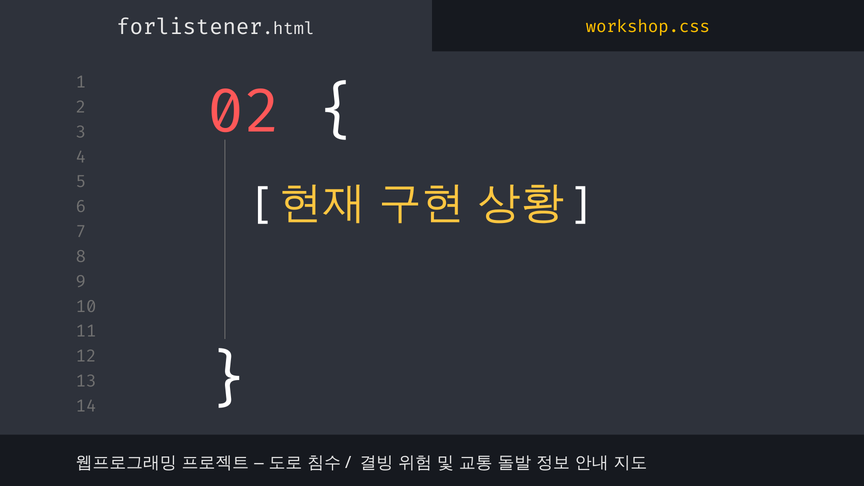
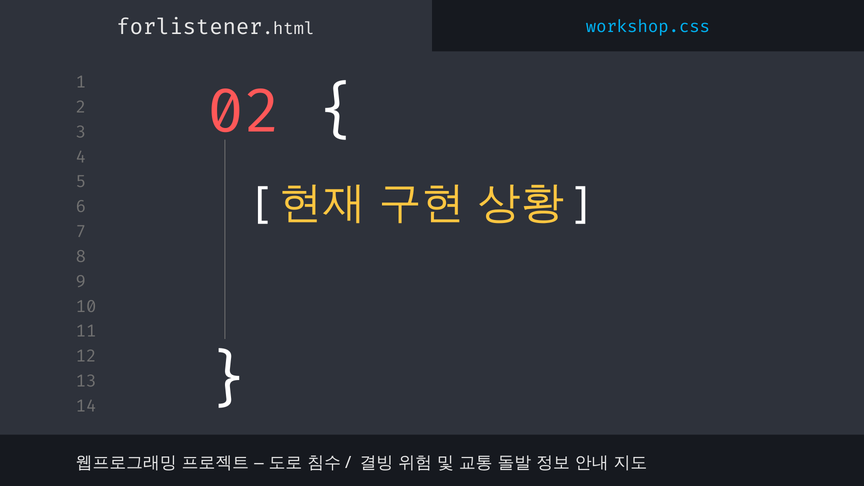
workshop.css colour: yellow -> light blue
